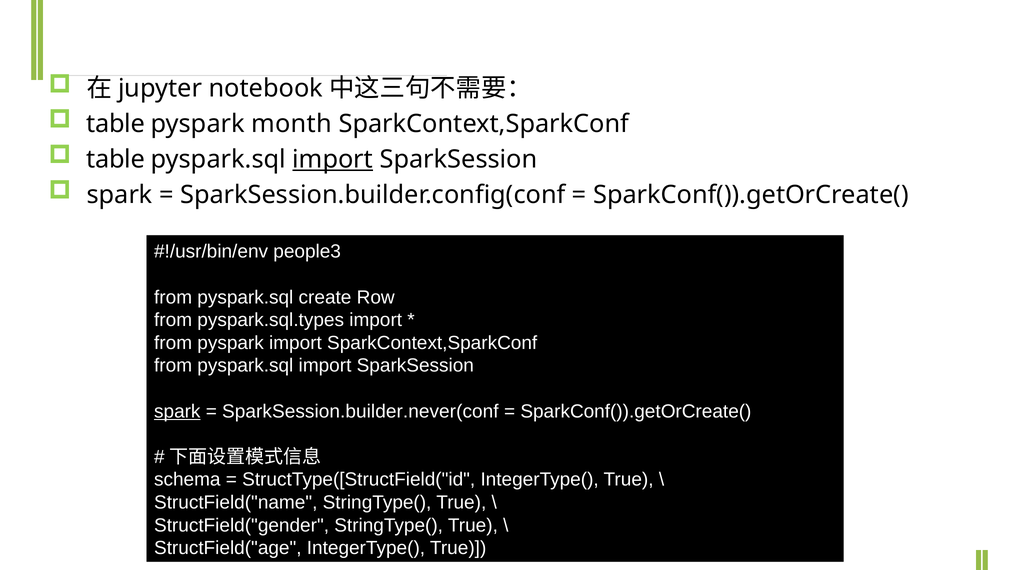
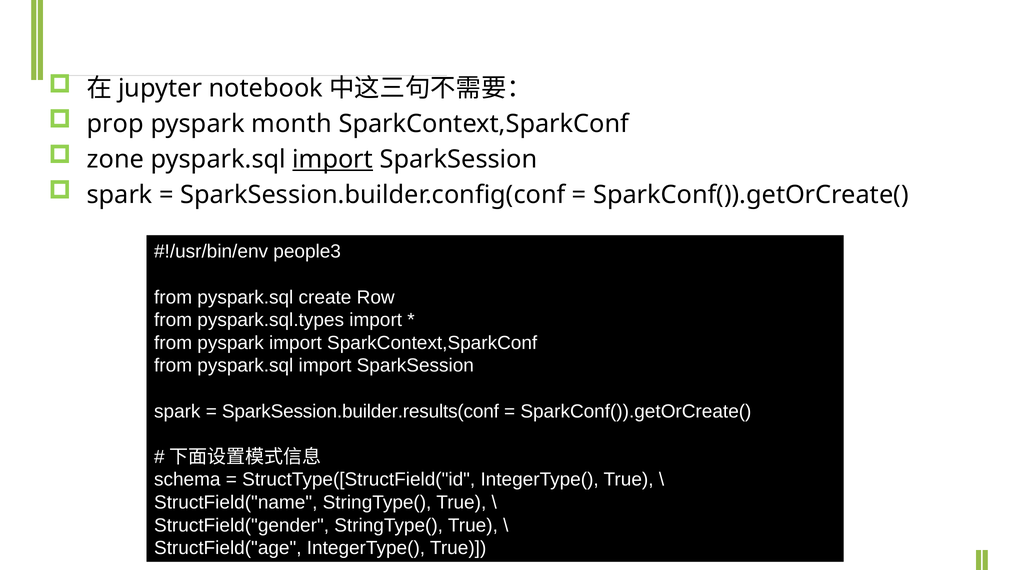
table at (116, 124): table -> prop
table at (116, 159): table -> zone
spark at (177, 412) underline: present -> none
SparkSession.builder.never(conf: SparkSession.builder.never(conf -> SparkSession.builder.results(conf
